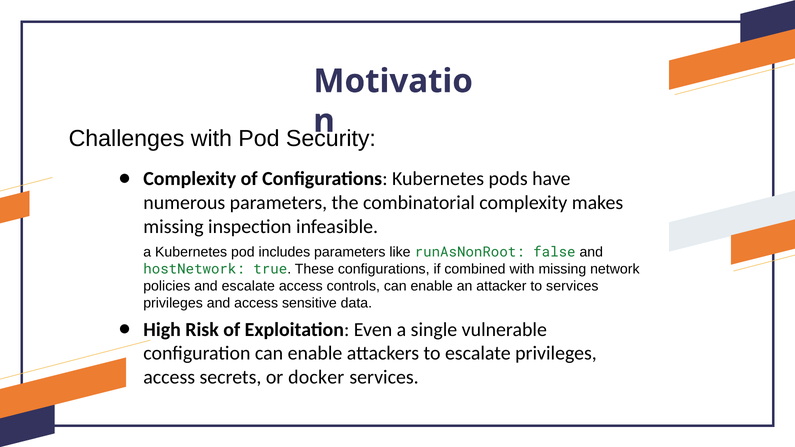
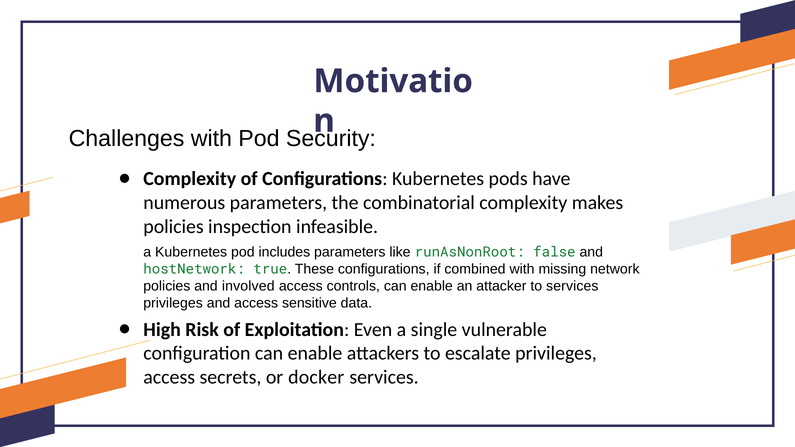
missing at (173, 227): missing -> policies
and escalate: escalate -> involved
